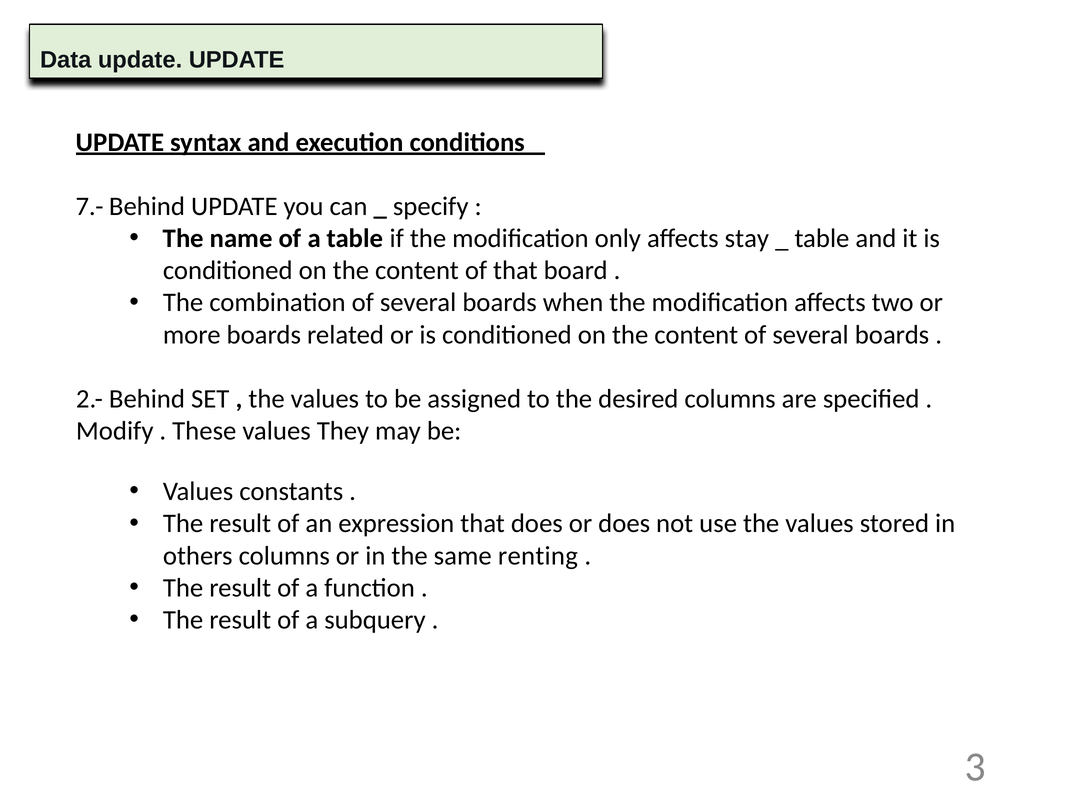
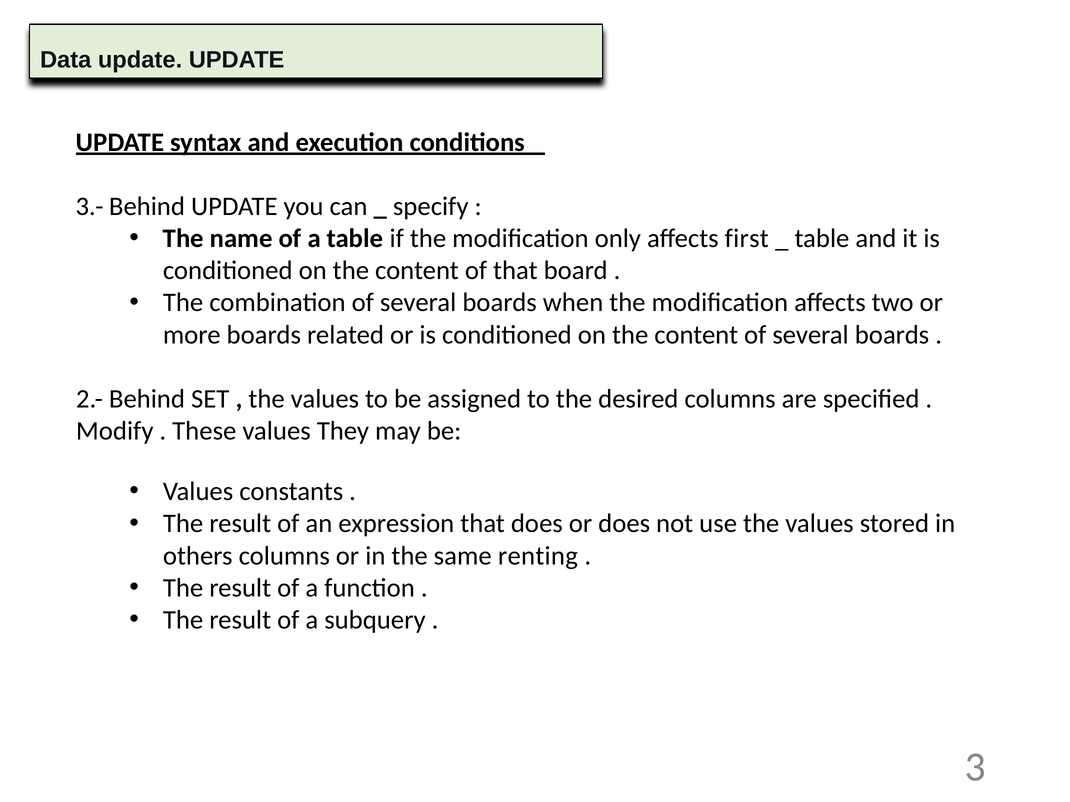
7.-: 7.- -> 3.-
stay: stay -> first
